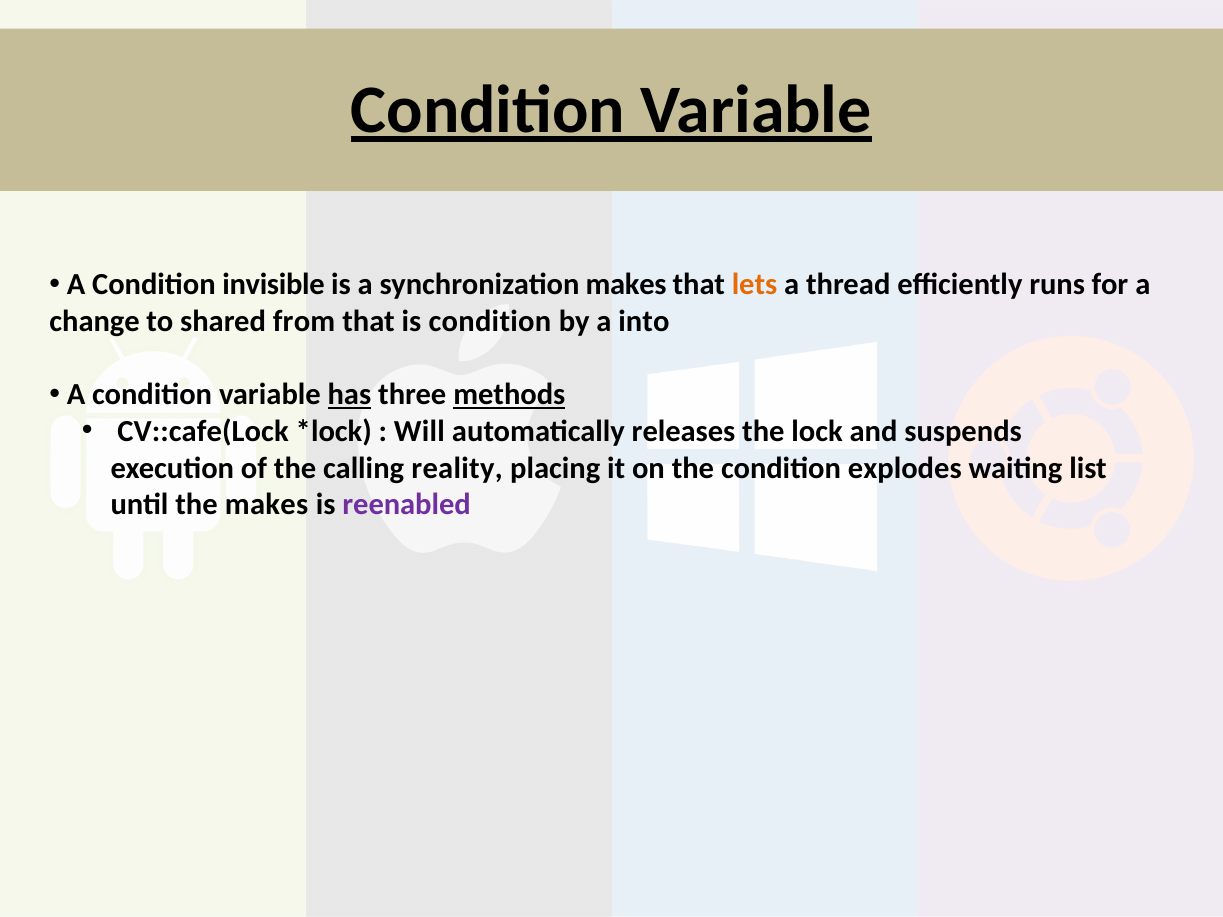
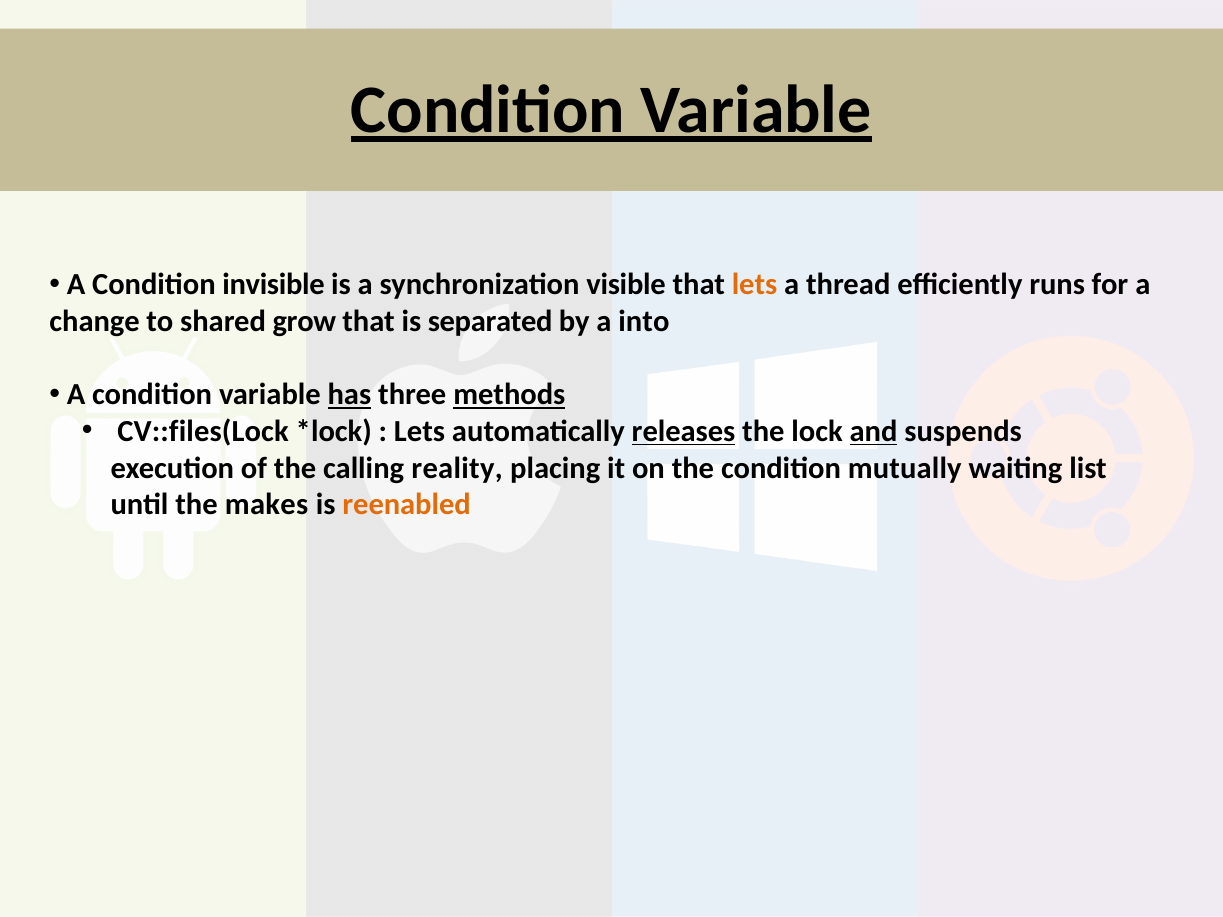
synchronization makes: makes -> visible
from: from -> grow
is condition: condition -> separated
CV::cafe(Lock: CV::cafe(Lock -> CV::files(Lock
Will at (419, 432): Will -> Lets
releases underline: none -> present
and underline: none -> present
explodes: explodes -> mutually
reenabled colour: purple -> orange
